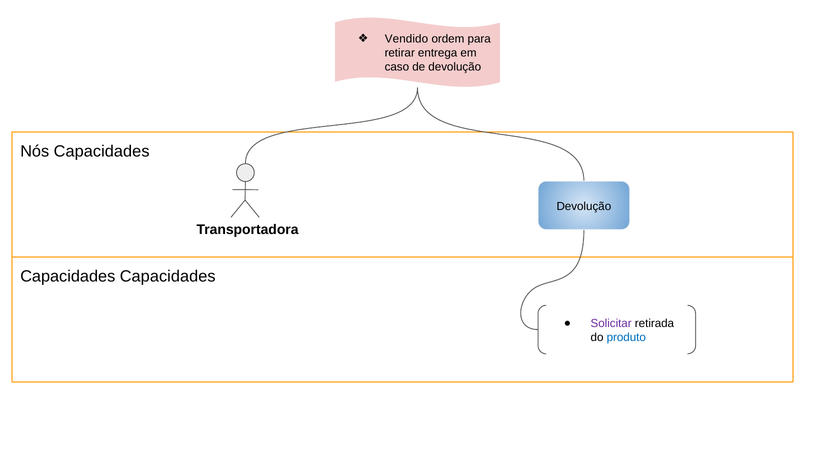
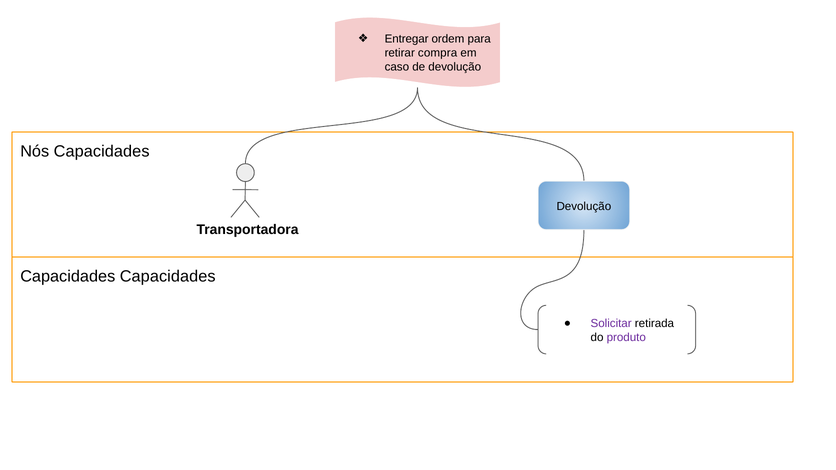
Vendido: Vendido -> Entregar
entrega: entrega -> compra
produto colour: blue -> purple
